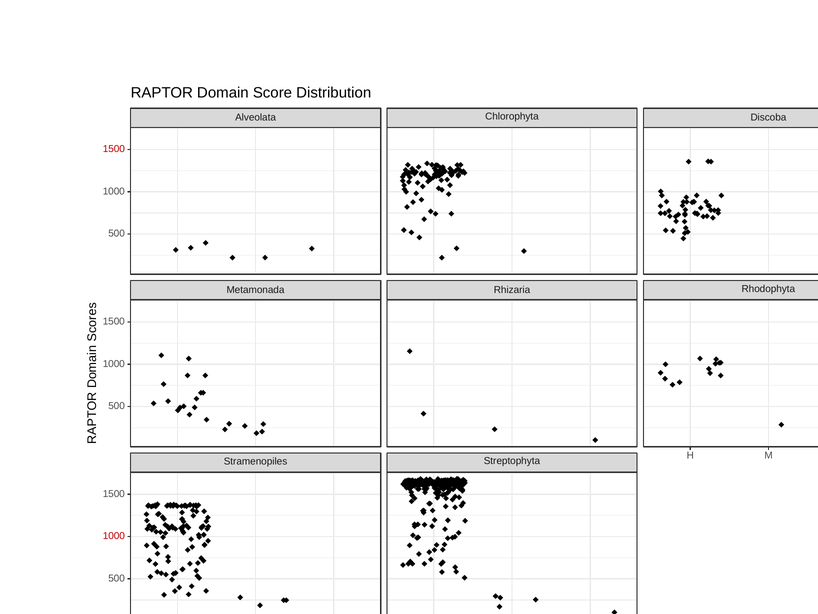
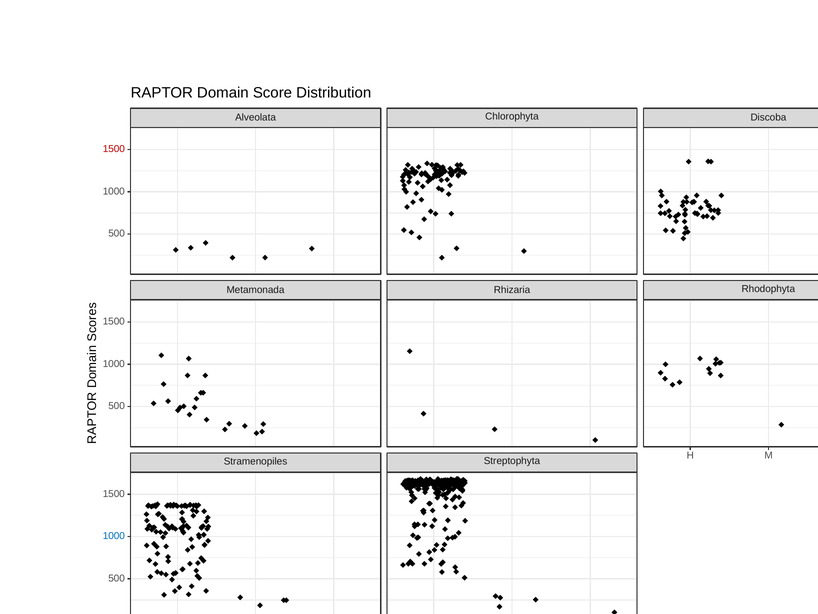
1000 at (114, 536) colour: red -> blue
